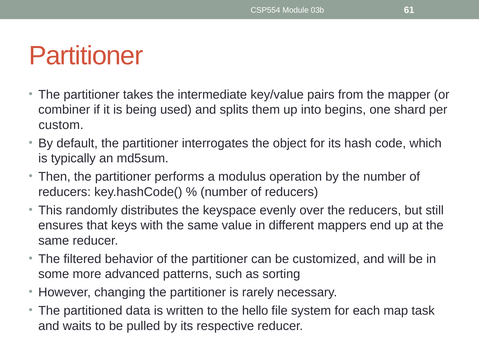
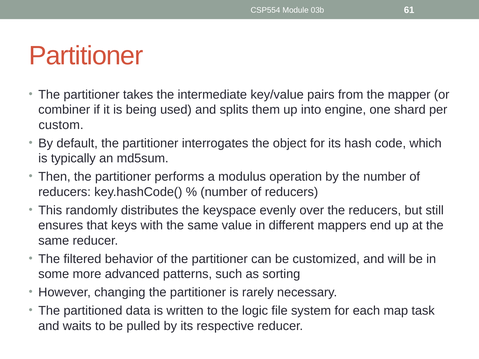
begins: begins -> engine
hello: hello -> logic
